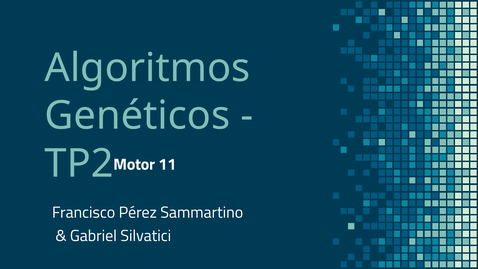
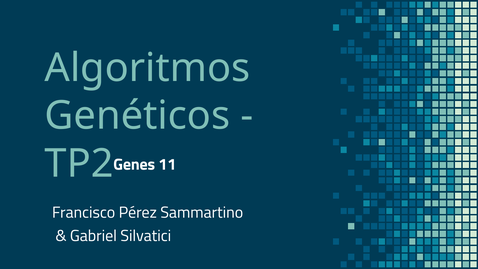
Motor: Motor -> Genes
